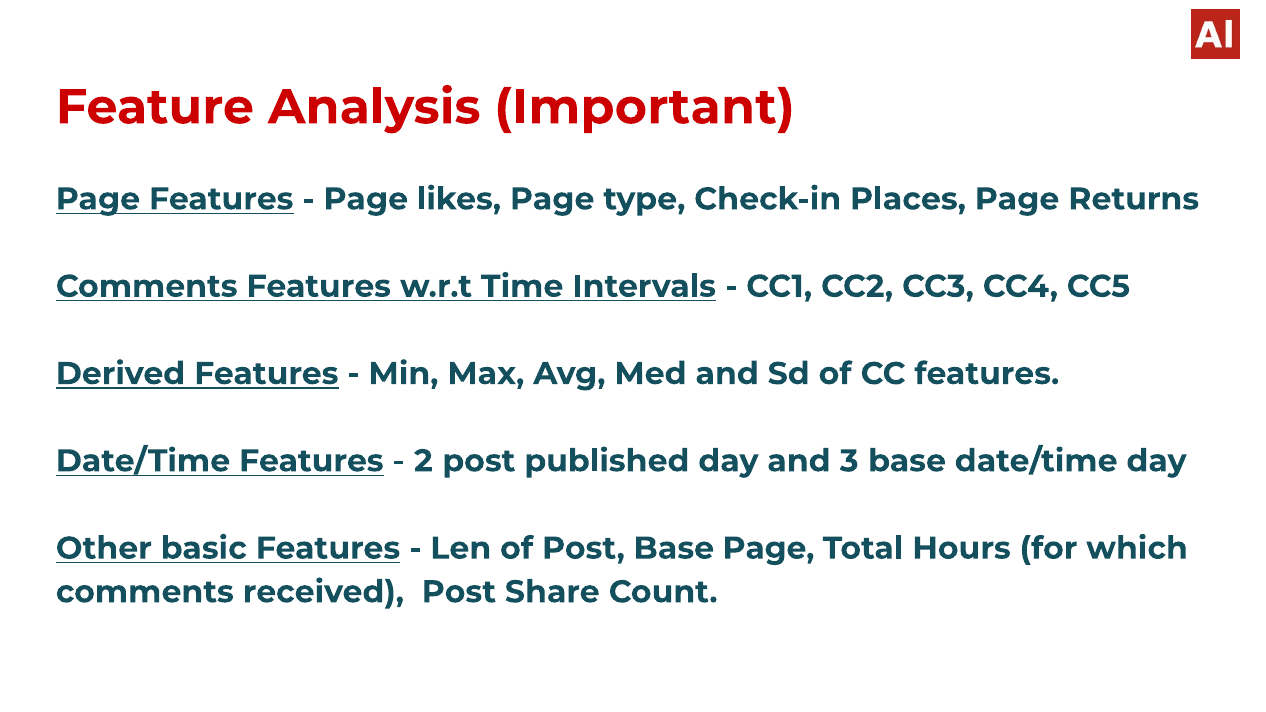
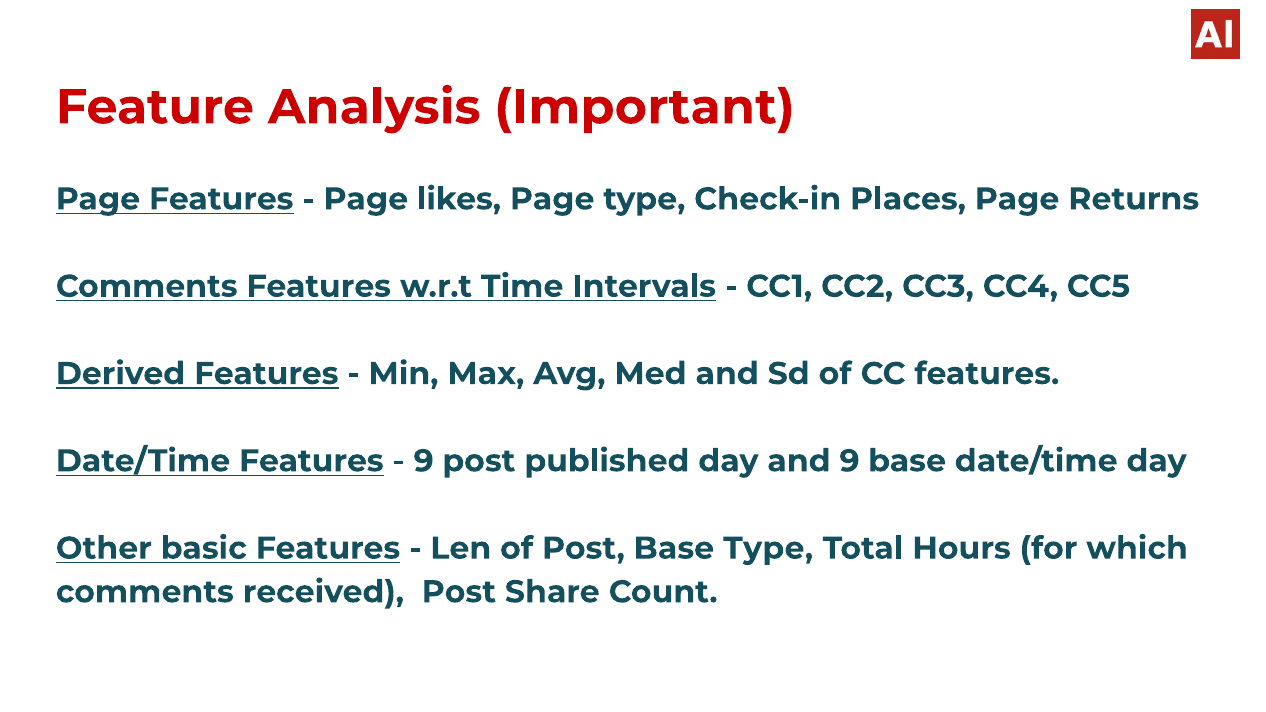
2 at (423, 461): 2 -> 9
and 3: 3 -> 9
Base Page: Page -> Type
